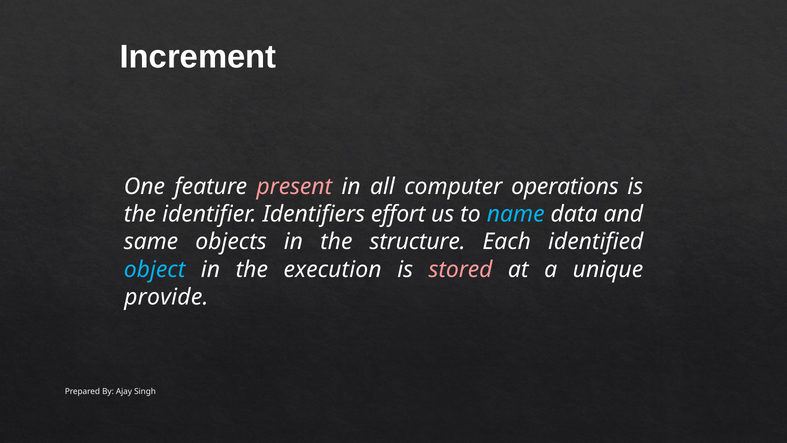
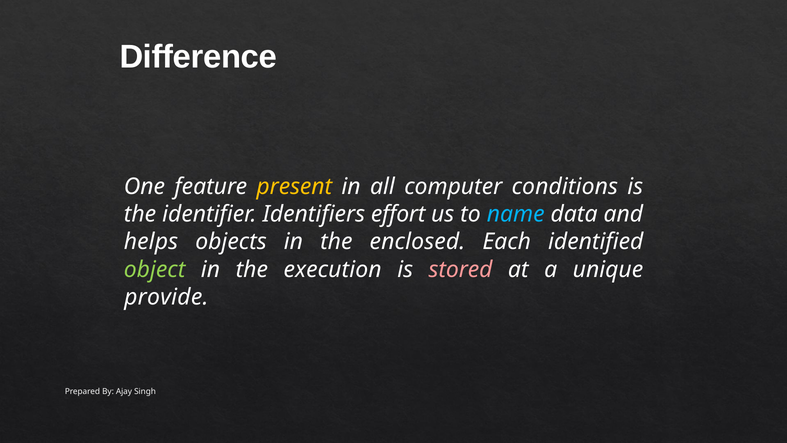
Increment: Increment -> Difference
present colour: pink -> yellow
operations: operations -> conditions
same: same -> helps
structure: structure -> enclosed
object colour: light blue -> light green
